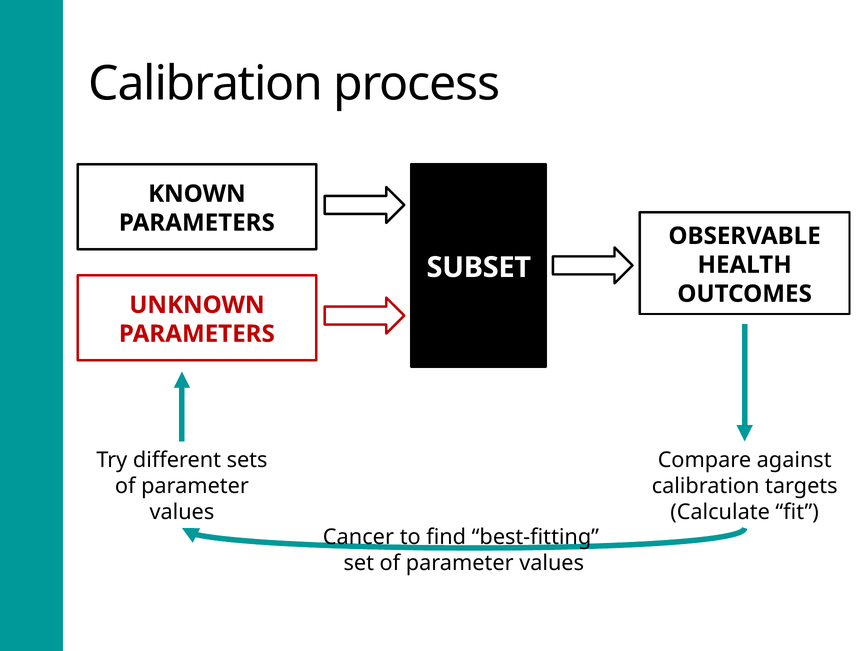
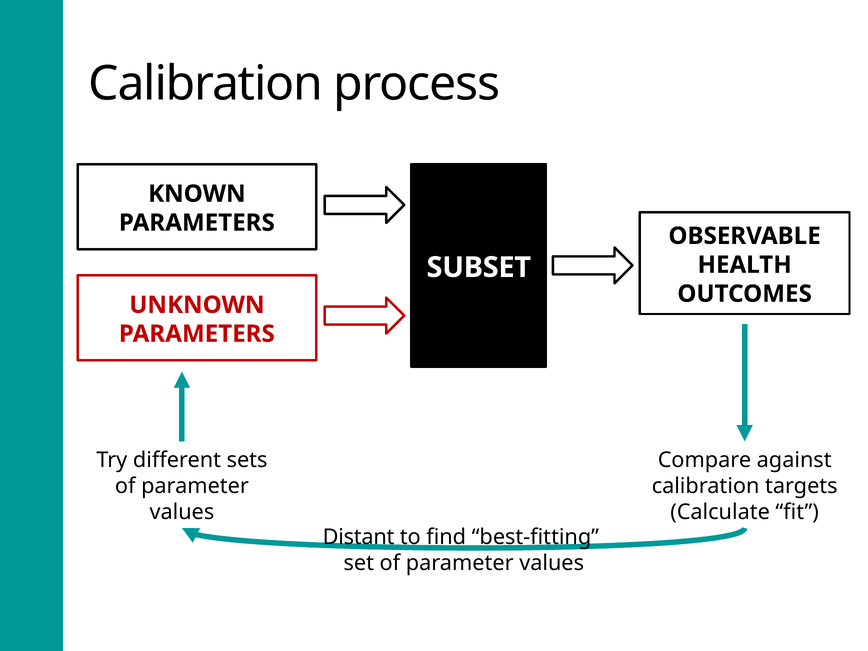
Cancer: Cancer -> Distant
